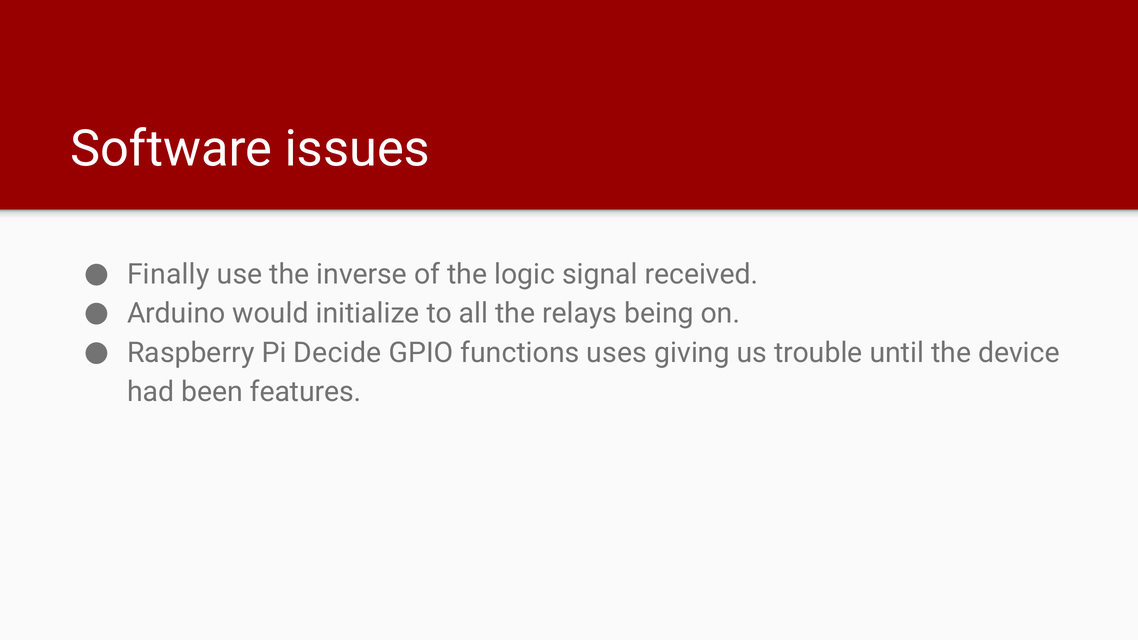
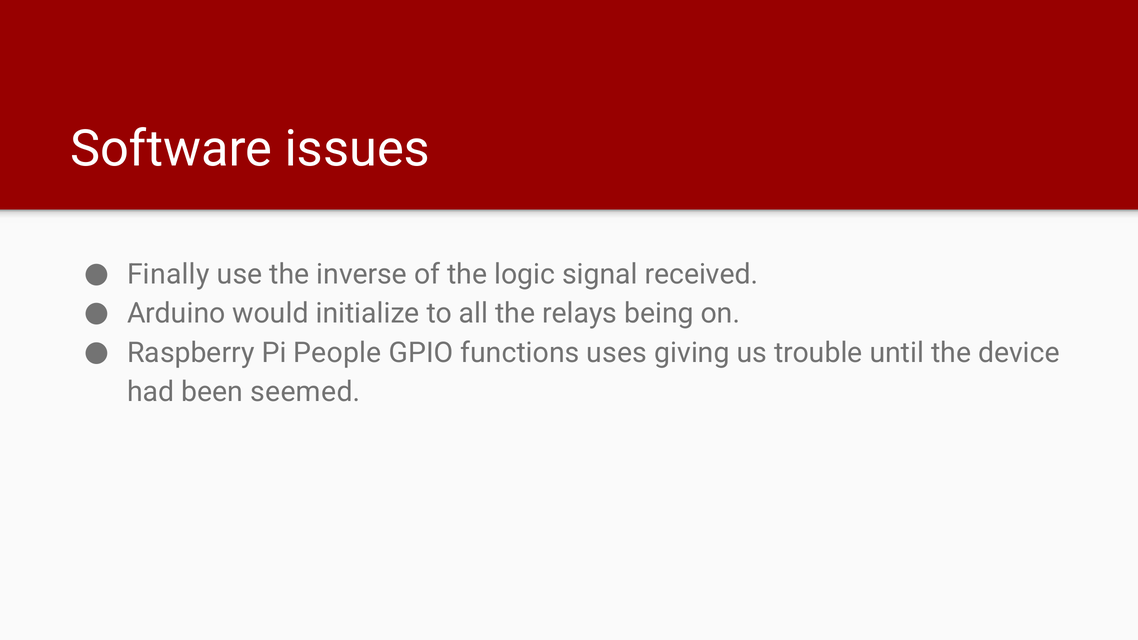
Decide: Decide -> People
features: features -> seemed
